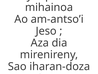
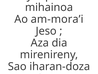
am-antso’i: am-antso’i -> am-mora’i
